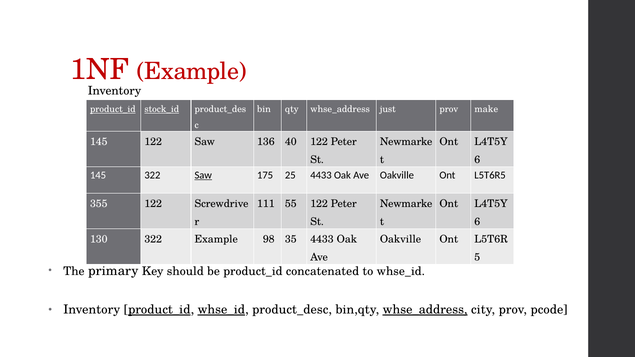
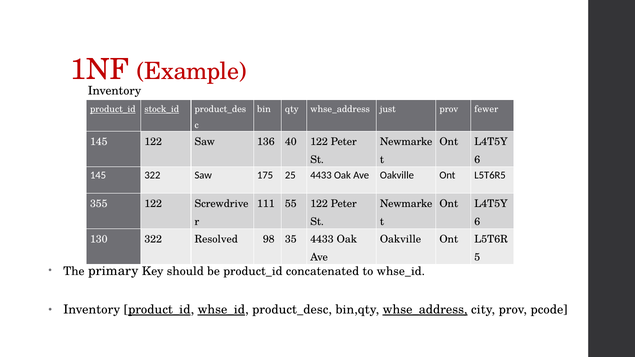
make: make -> fewer
Saw at (203, 175) underline: present -> none
322 Example: Example -> Resolved
